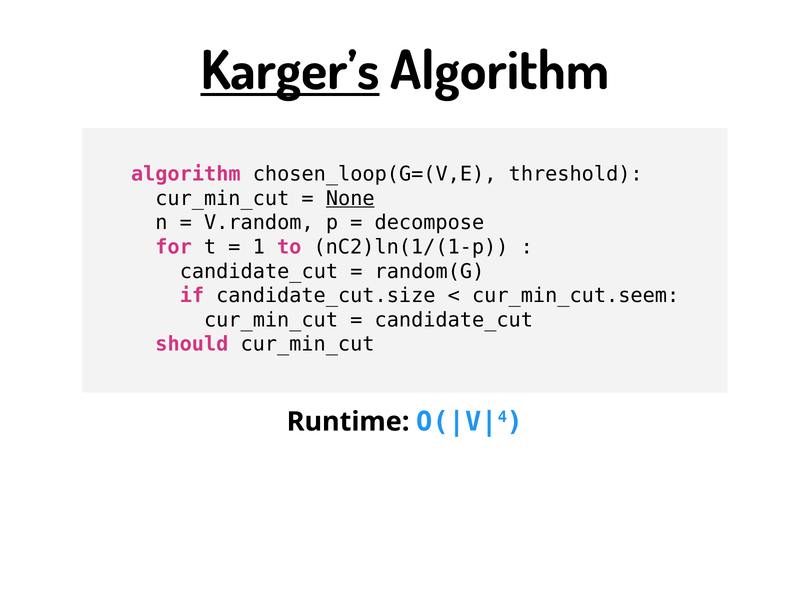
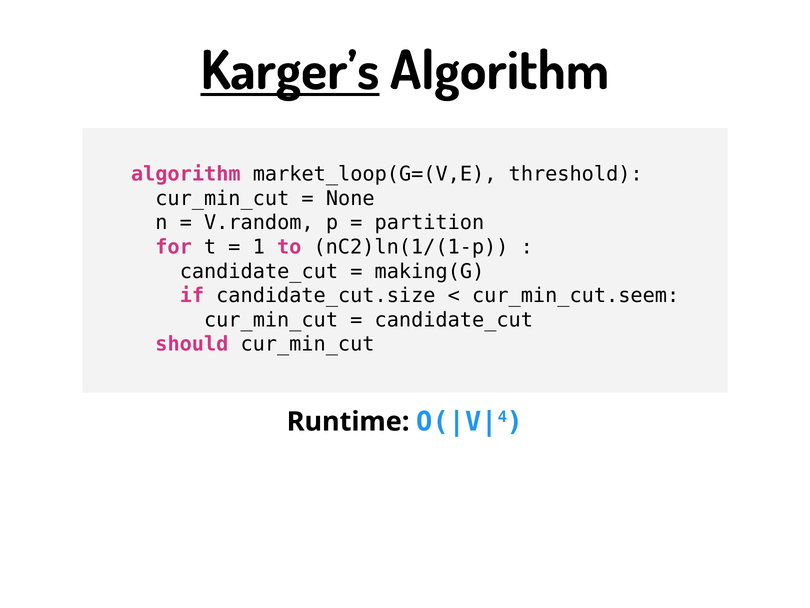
chosen_loop(G=(V,E: chosen_loop(G=(V,E -> market_loop(G=(V,E
None underline: present -> none
decompose: decompose -> partition
random(G: random(G -> making(G
